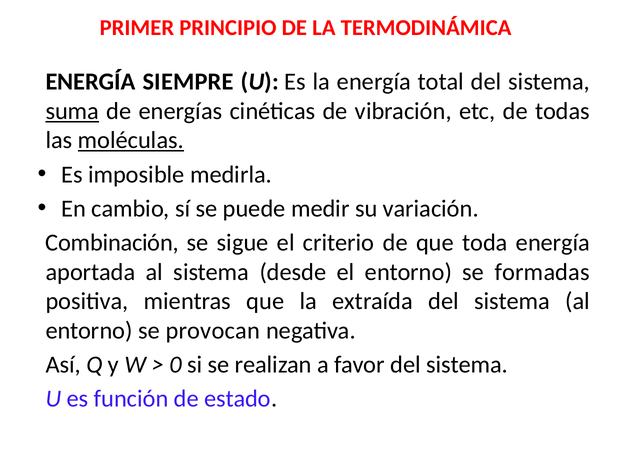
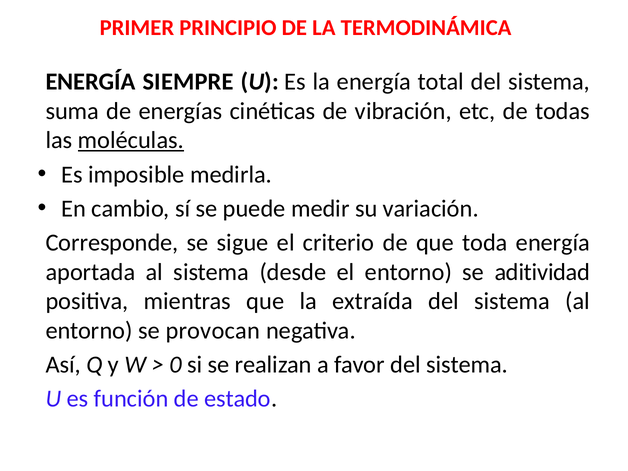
suma underline: present -> none
Combinación: Combinación -> Corresponde
formadas: formadas -> aditividad
